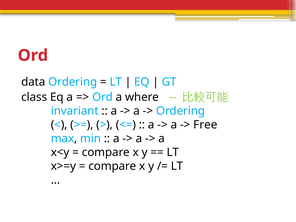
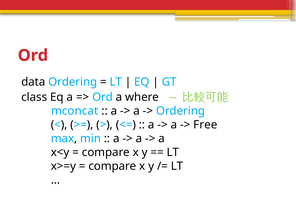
invariant: invariant -> mconcat
